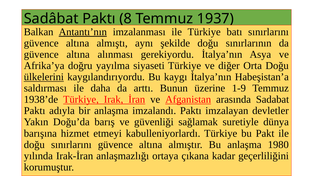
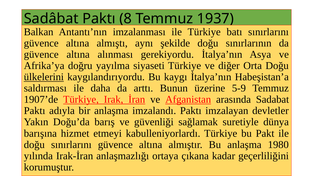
Antantı’nın underline: present -> none
1-9: 1-9 -> 5-9
1938’de: 1938’de -> 1907’de
